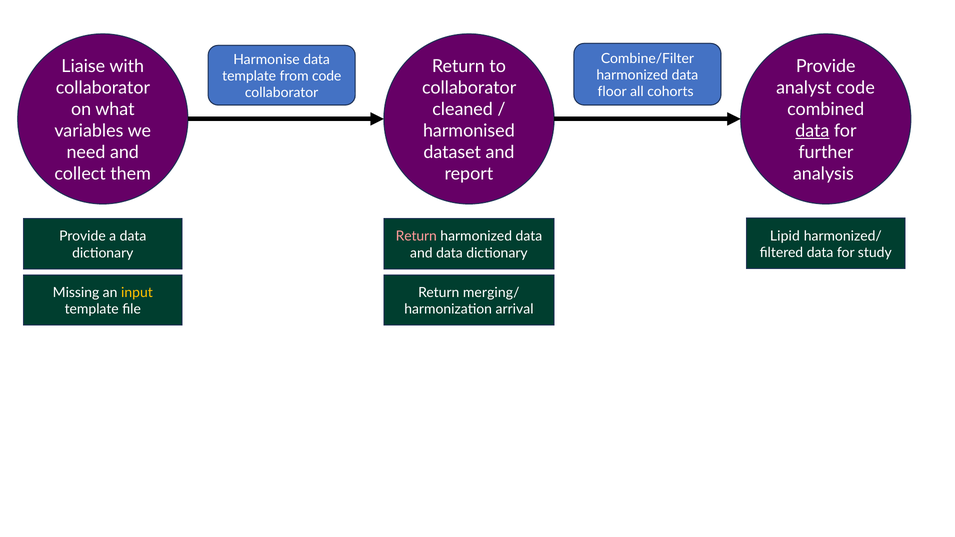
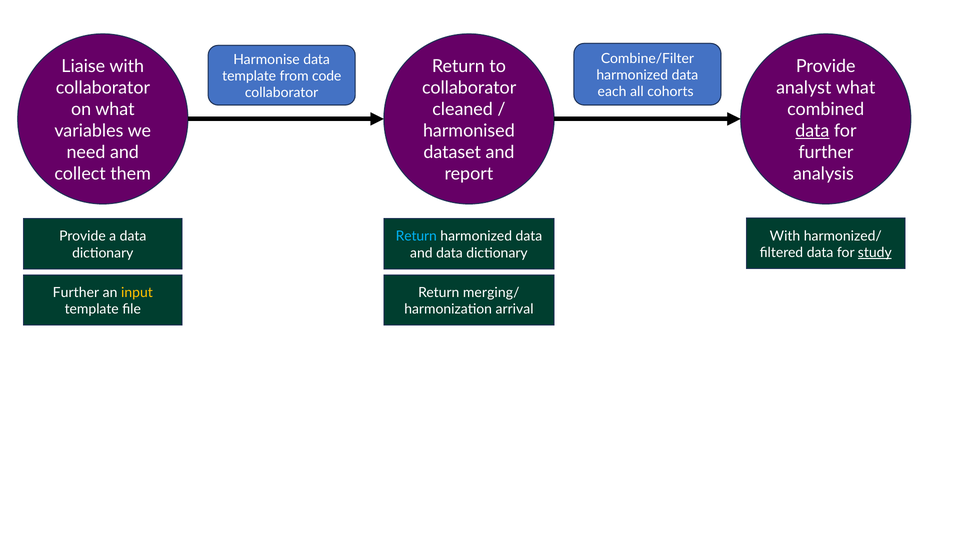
analyst code: code -> what
floor: floor -> each
Lipid at (785, 236): Lipid -> With
Return at (416, 236) colour: pink -> light blue
study underline: none -> present
Missing at (76, 293): Missing -> Further
